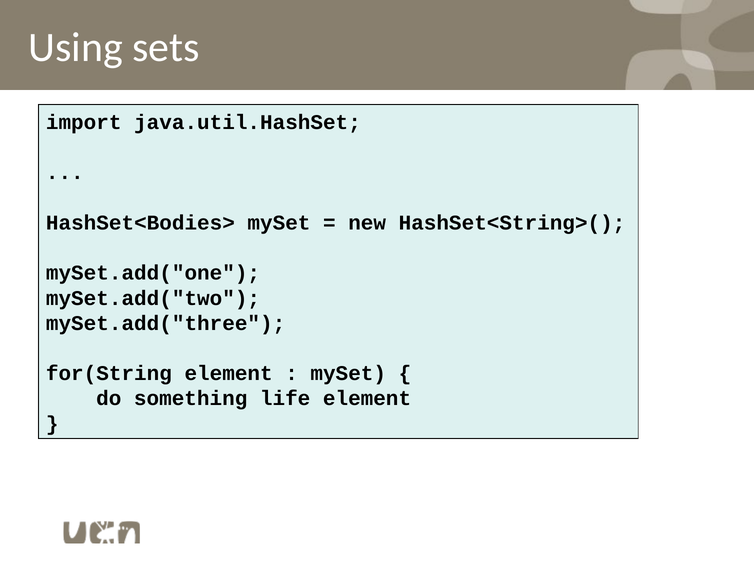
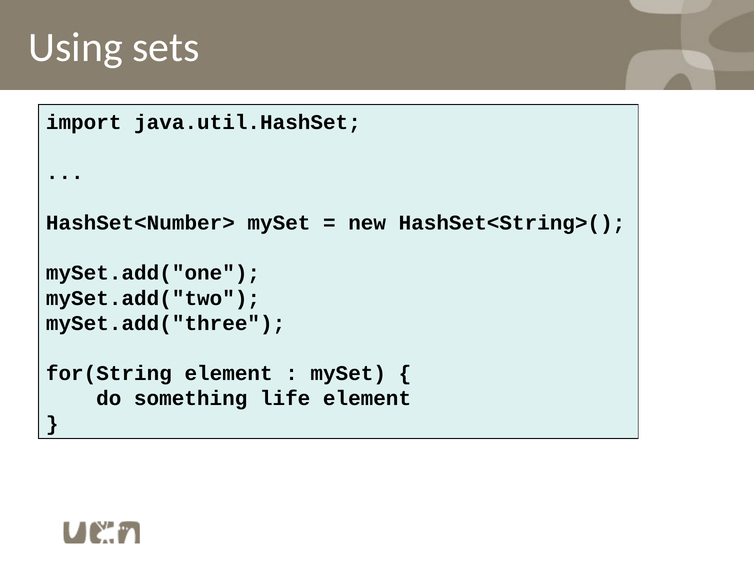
HashSet<Bodies>: HashSet<Bodies> -> HashSet<Number>
